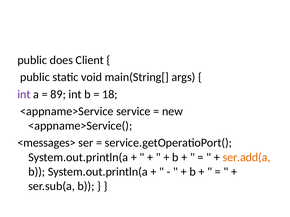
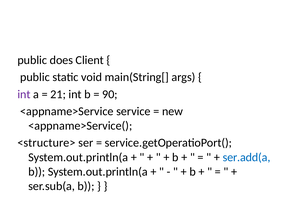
89: 89 -> 21
18: 18 -> 90
<messages>: <messages> -> <structure>
ser.add(a colour: orange -> blue
